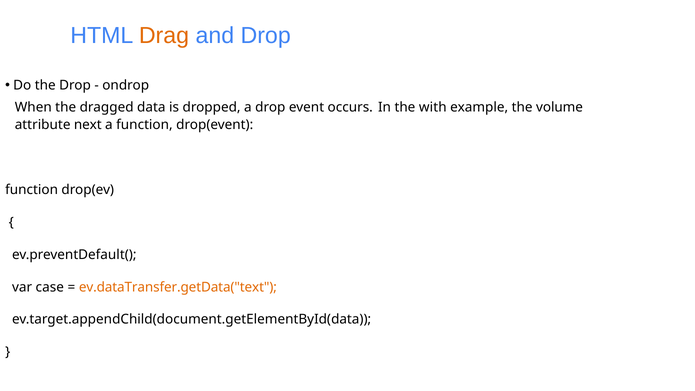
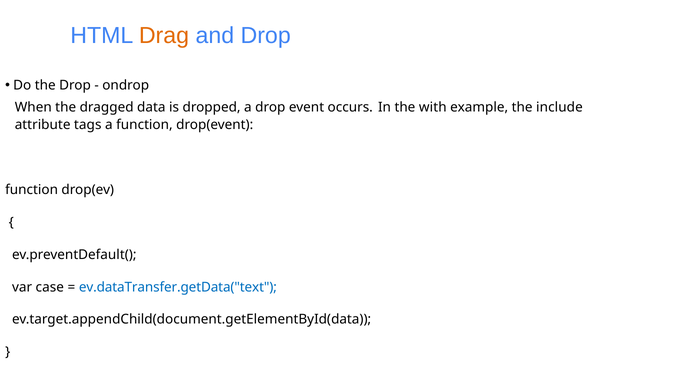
volume: volume -> include
next: next -> tags
ev.dataTransfer.getData("text colour: orange -> blue
